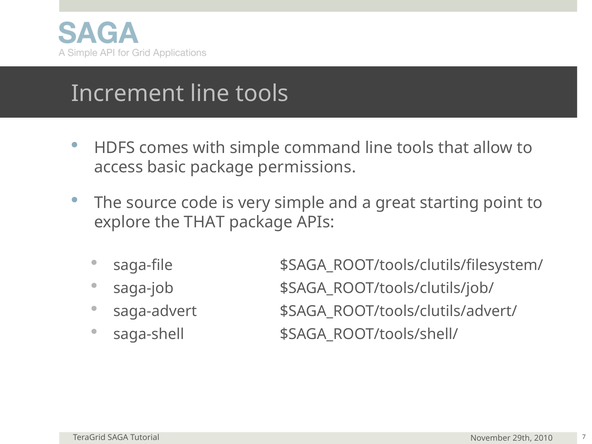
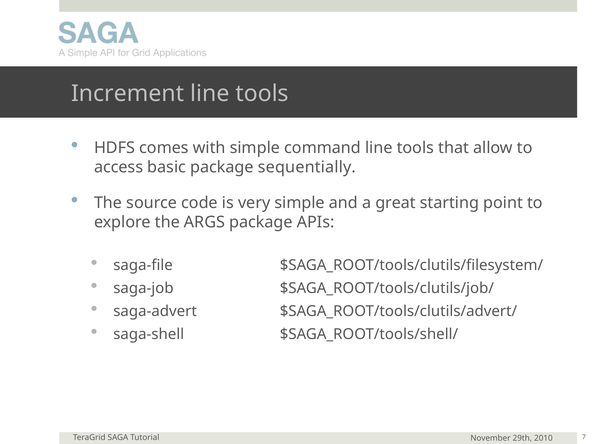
permissions: permissions -> sequentially
the THAT: THAT -> ARGS
